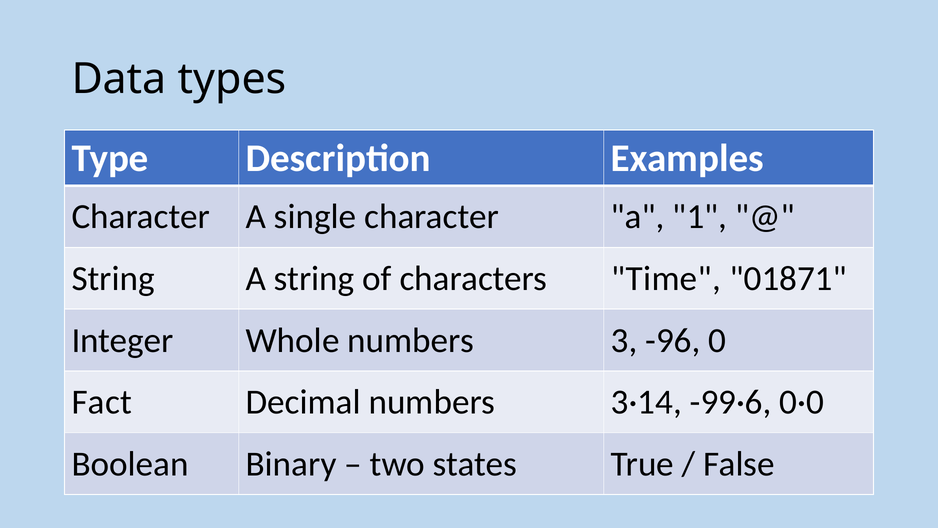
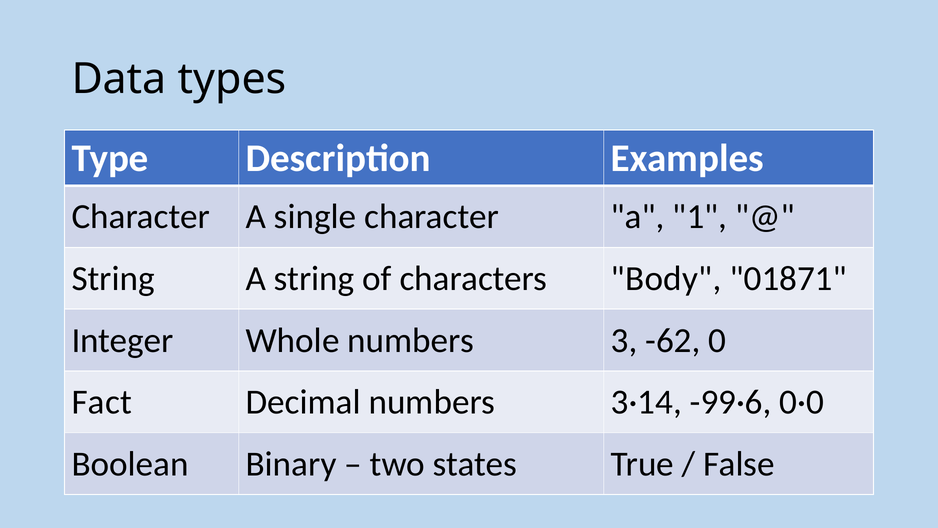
Time: Time -> Body
-96: -96 -> -62
